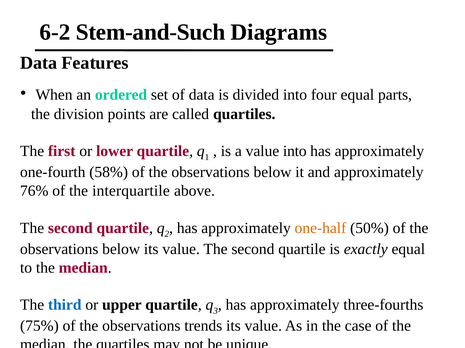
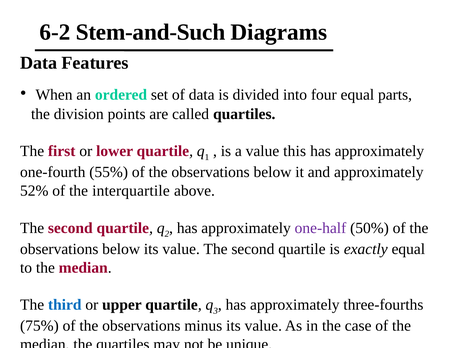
value into: into -> this
58%: 58% -> 55%
76%: 76% -> 52%
one-half colour: orange -> purple
trends: trends -> minus
